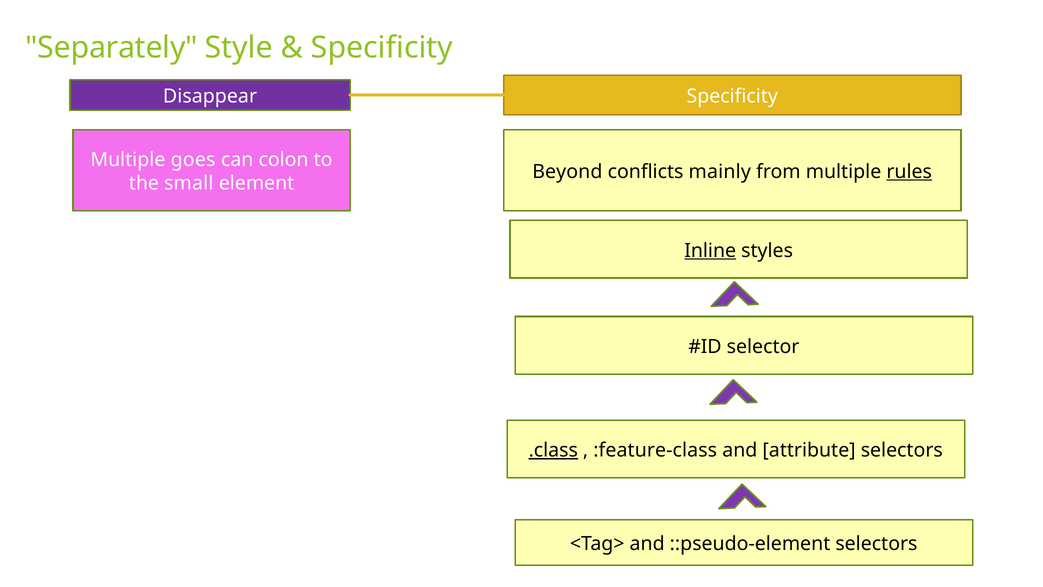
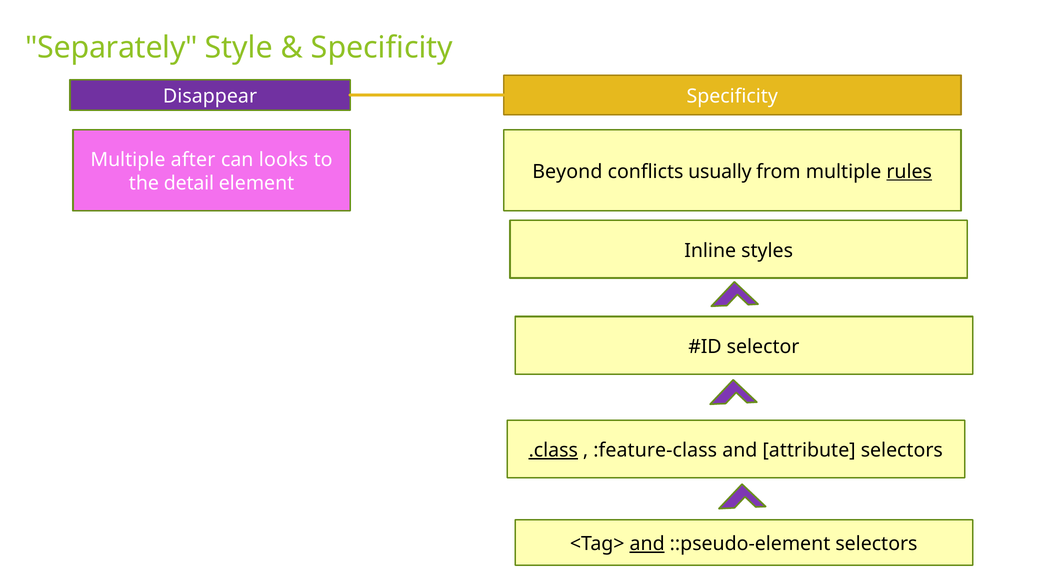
goes: goes -> after
colon: colon -> looks
mainly: mainly -> usually
small: small -> detail
Inline underline: present -> none
and at (647, 544) underline: none -> present
